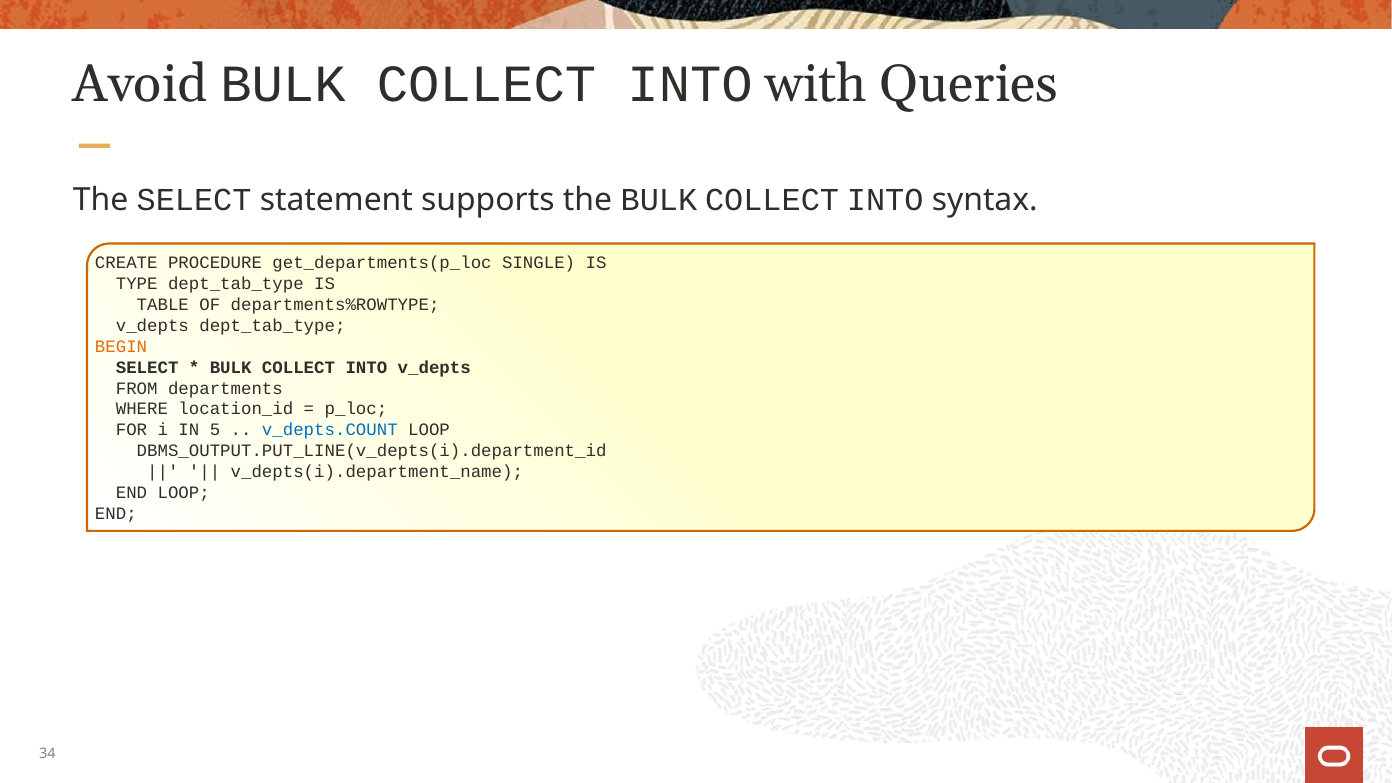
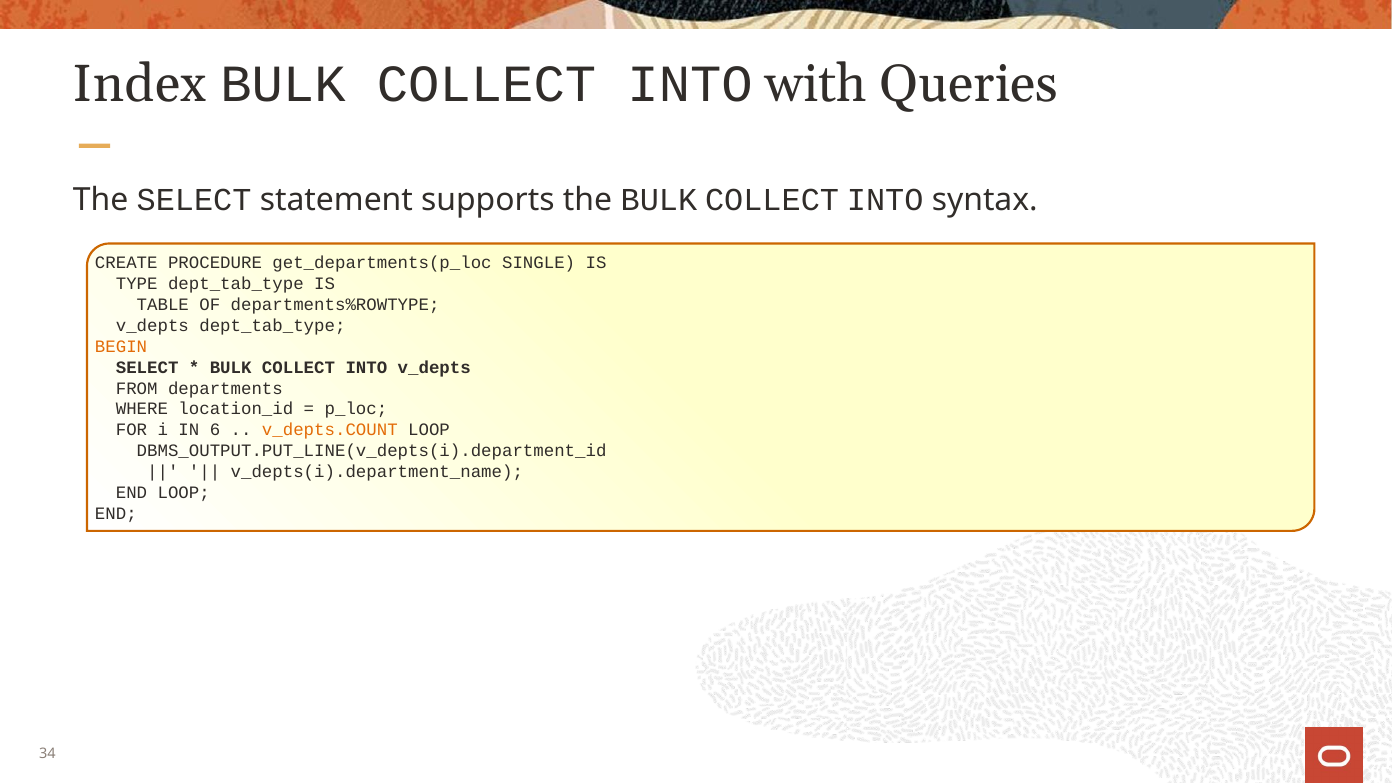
Avoid: Avoid -> Index
5: 5 -> 6
v_depts.COUNT colour: blue -> orange
